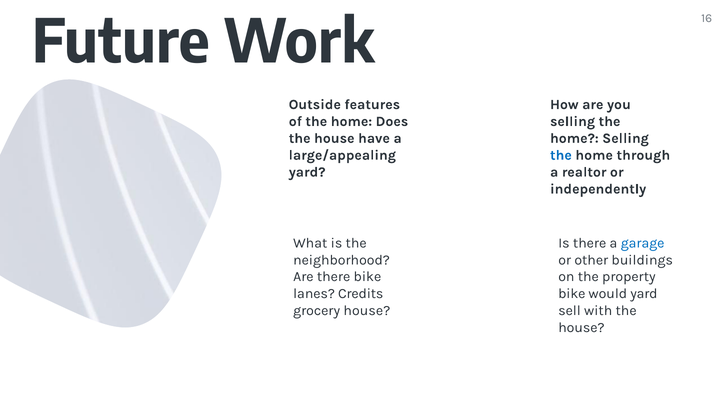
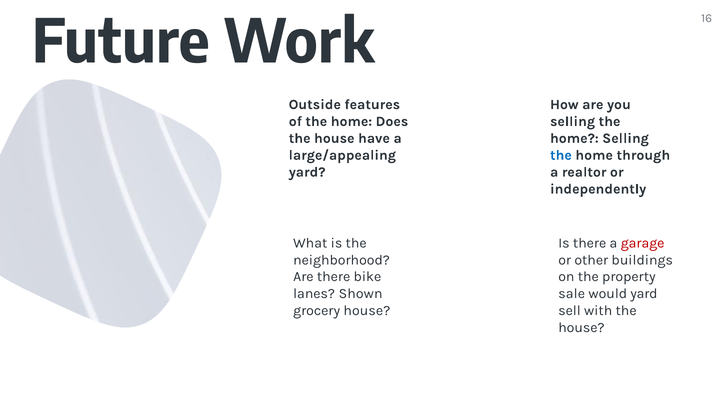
garage colour: blue -> red
Credits: Credits -> Shown
bike at (572, 294): bike -> sale
